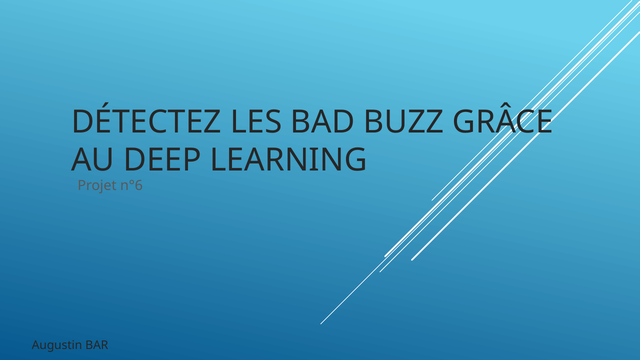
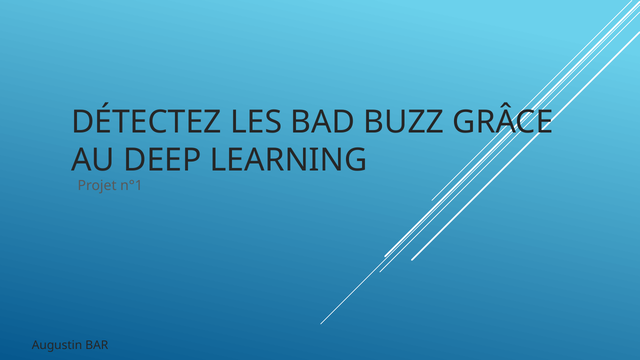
n°6: n°6 -> n°1
